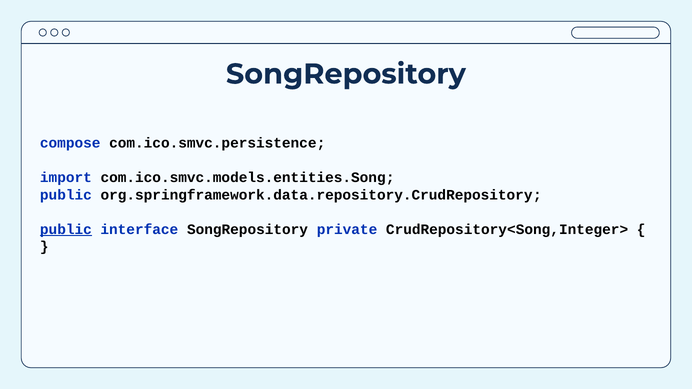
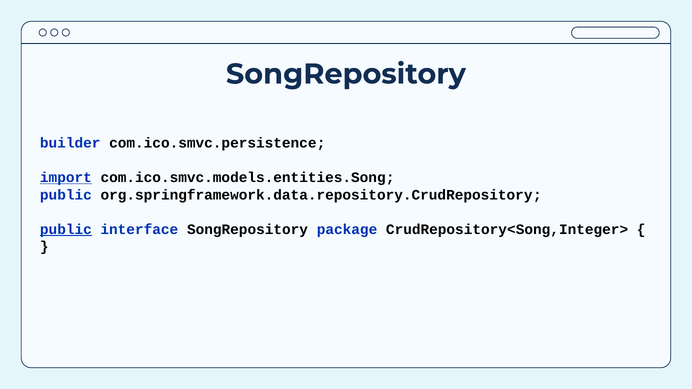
compose: compose -> builder
import underline: none -> present
private: private -> package
